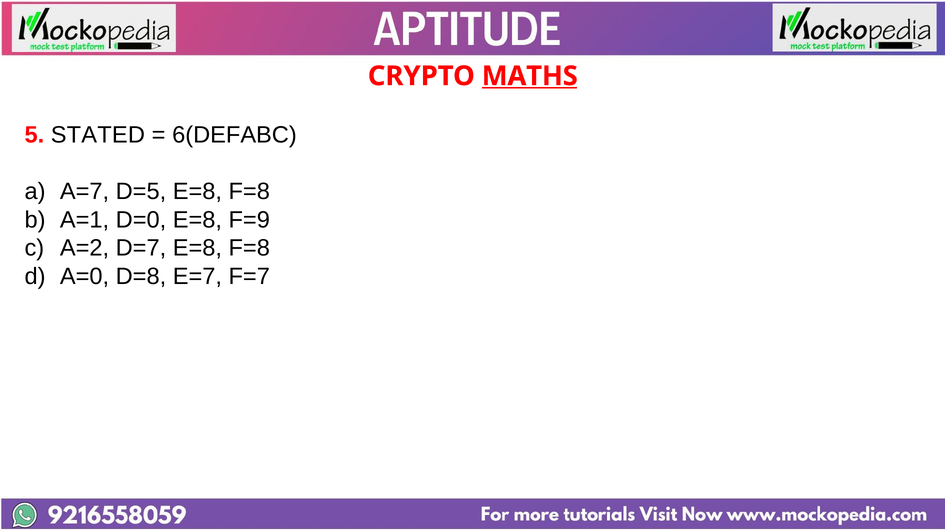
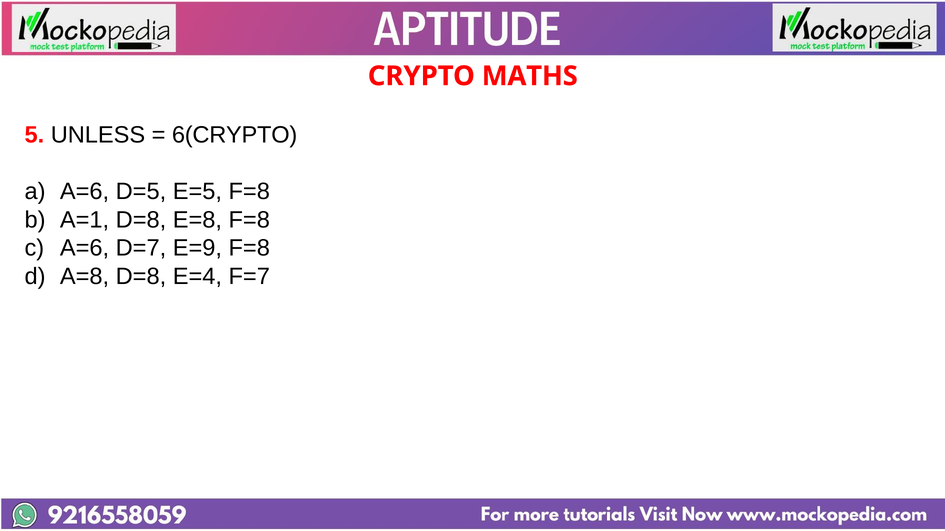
MATHS underline: present -> none
STATED: STATED -> UNLESS
6(DEFABC: 6(DEFABC -> 6(CRYPTO
A=7 at (85, 192): A=7 -> A=6
D=5 E=8: E=8 -> E=5
A=1 D=0: D=0 -> D=8
E=8 F=9: F=9 -> F=8
A=2 at (85, 248): A=2 -> A=6
D=7 E=8: E=8 -> E=9
A=0: A=0 -> A=8
E=7: E=7 -> E=4
